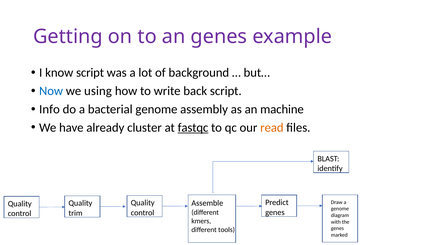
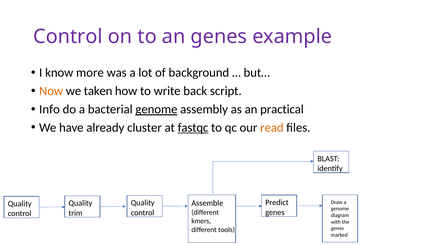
Getting at (68, 37): Getting -> Control
know script: script -> more
Now colour: blue -> orange
using: using -> taken
genome at (156, 109) underline: none -> present
machine: machine -> practical
